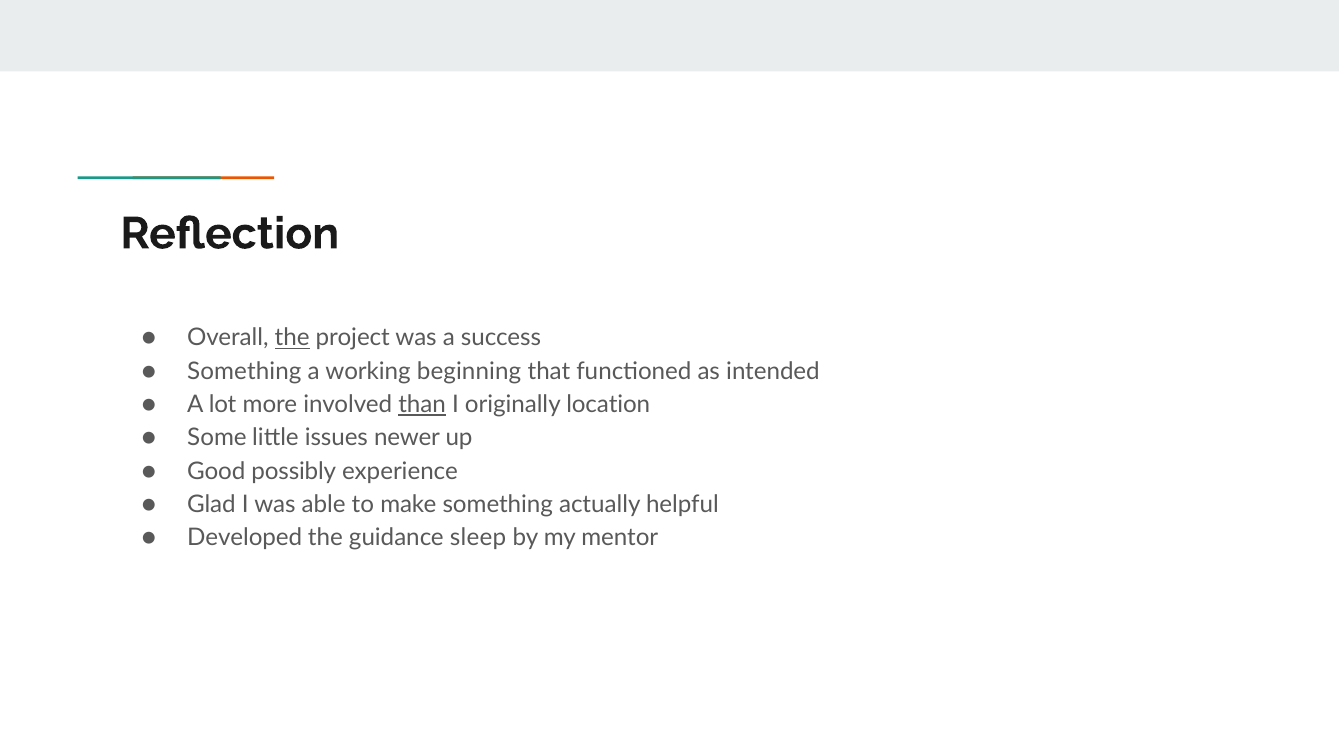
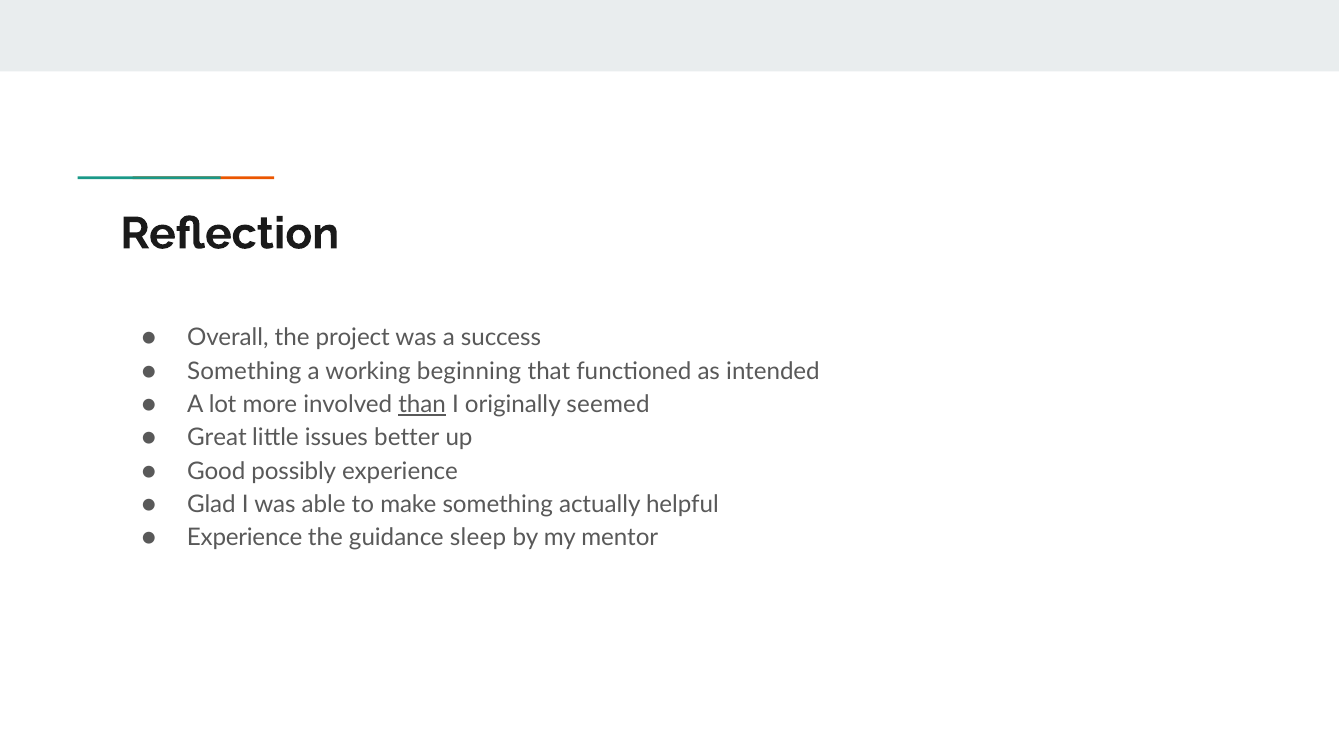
the at (292, 338) underline: present -> none
location: location -> seemed
Some: Some -> Great
newer: newer -> better
Developed at (245, 538): Developed -> Experience
